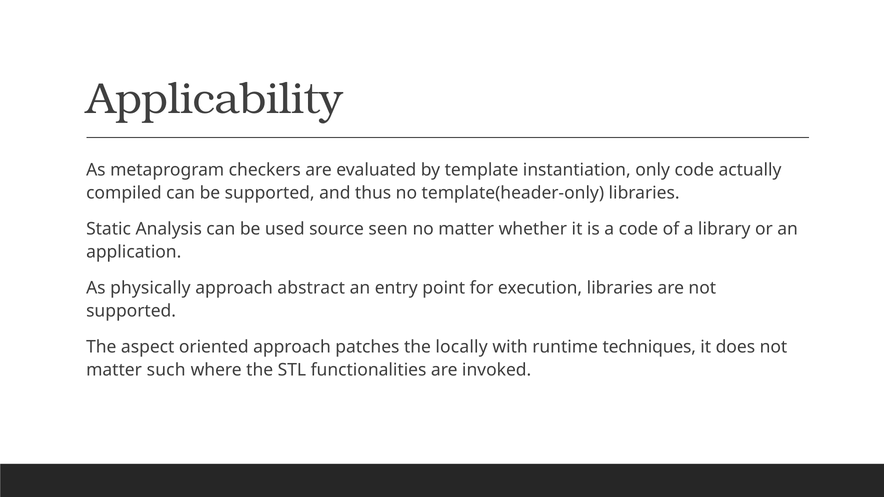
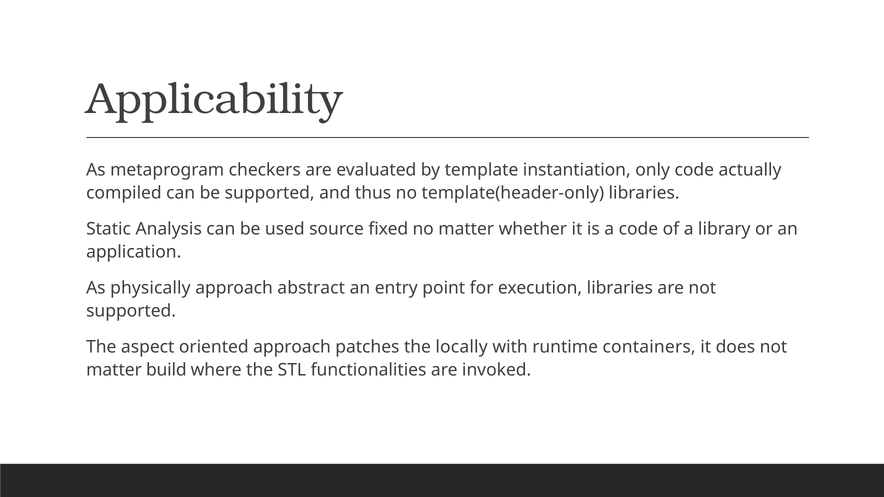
seen: seen -> fixed
techniques: techniques -> containers
such: such -> build
